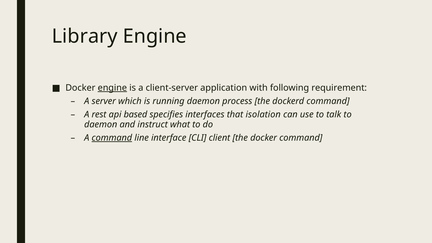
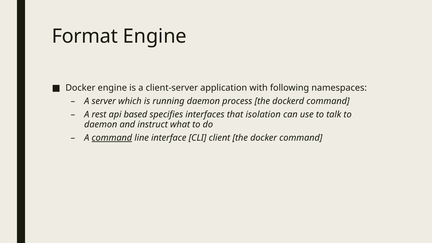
Library: Library -> Format
engine at (112, 88) underline: present -> none
requirement: requirement -> namespaces
